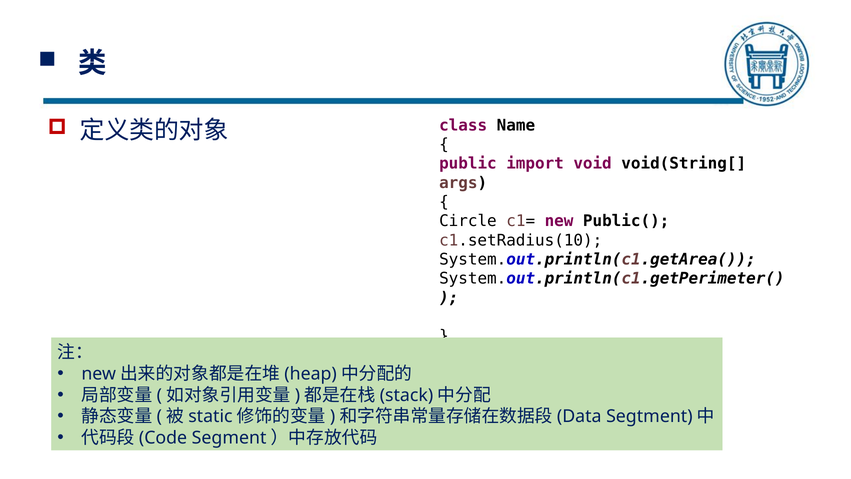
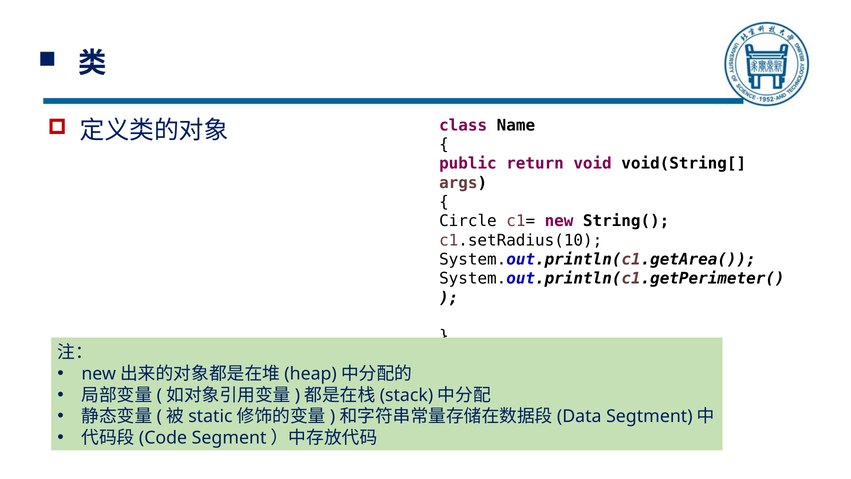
import: import -> return
Public(: Public( -> String(
